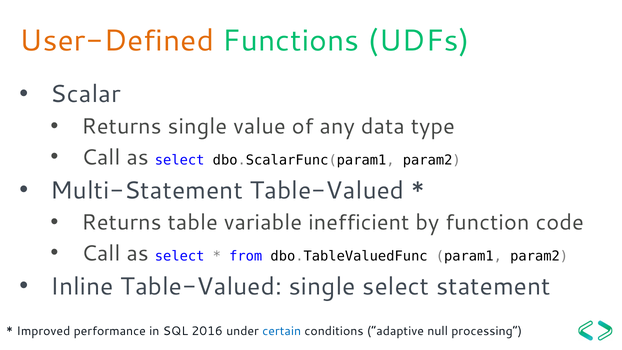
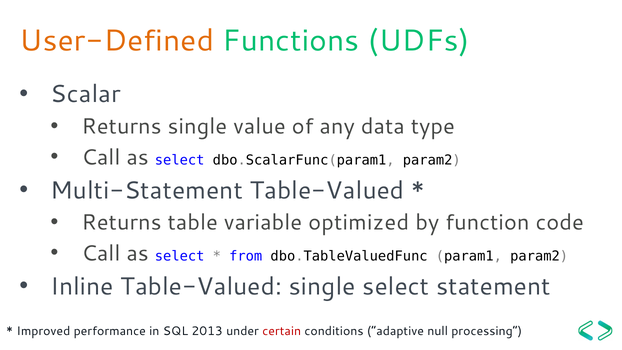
inefficient: inefficient -> optimized
2016: 2016 -> 2013
certain colour: blue -> red
